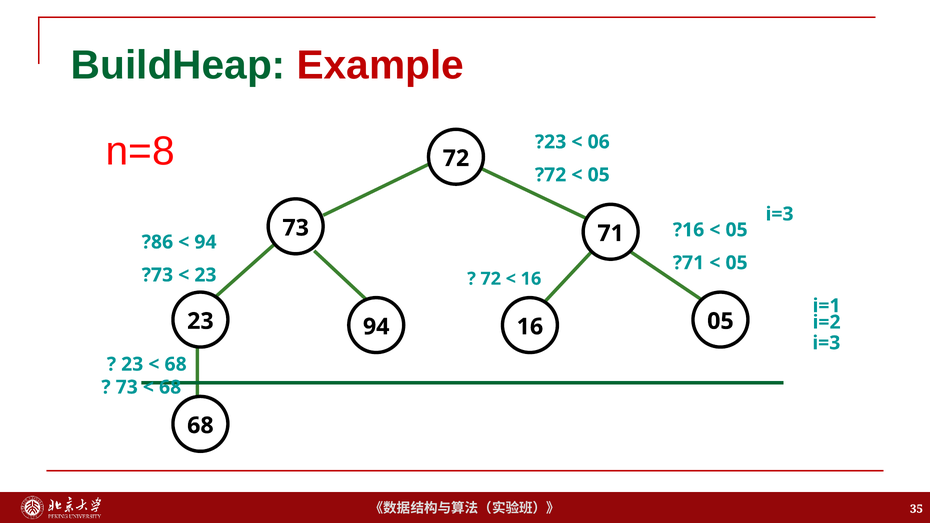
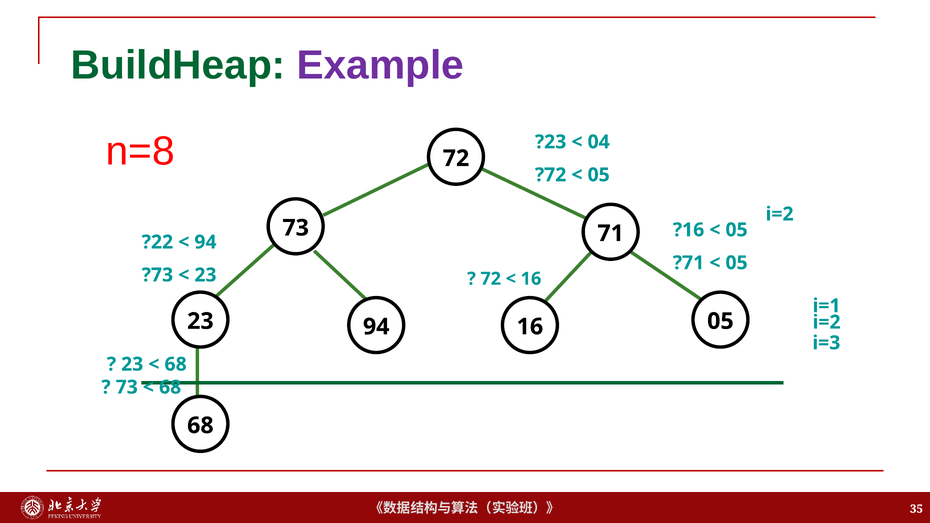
Example colour: red -> purple
06: 06 -> 04
i=3 at (780, 214): i=3 -> i=2
?86: ?86 -> ?22
